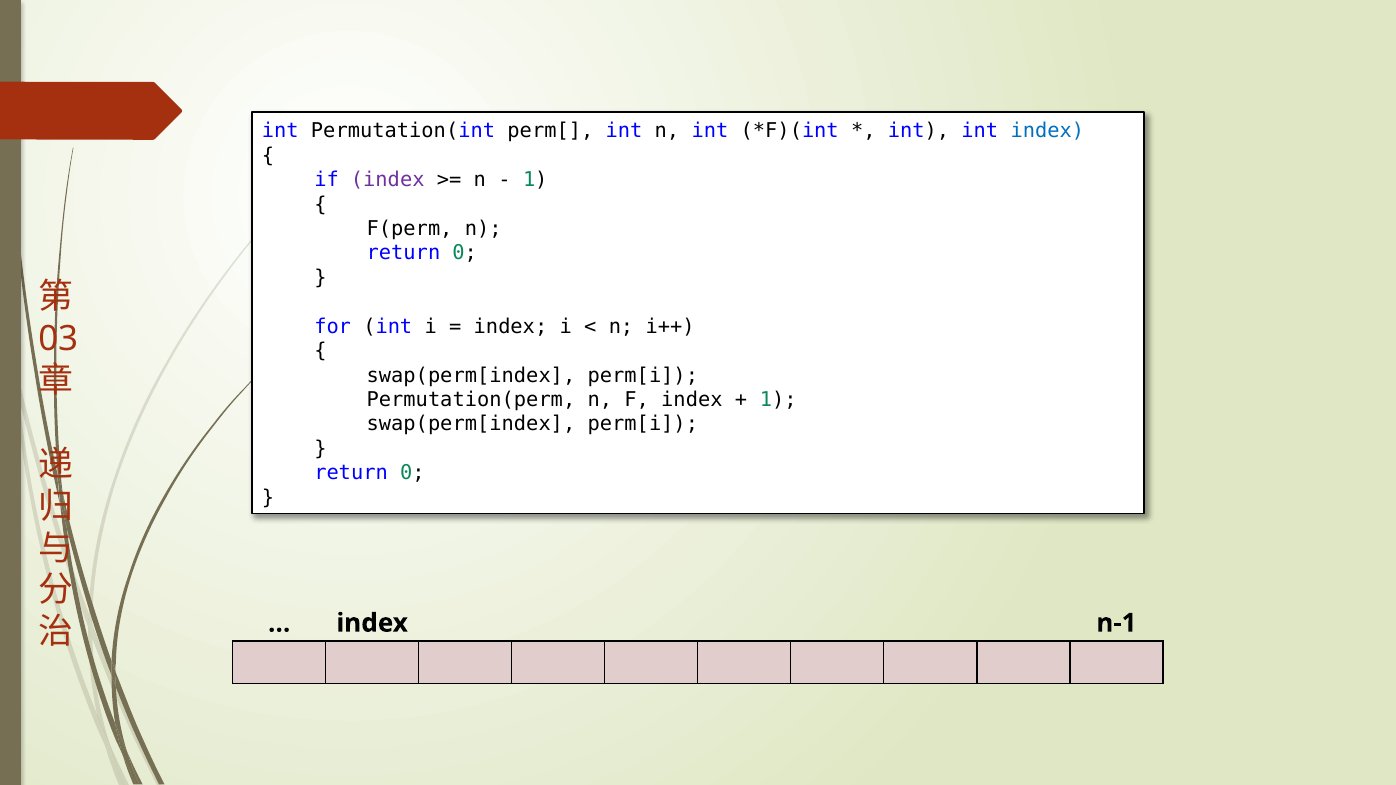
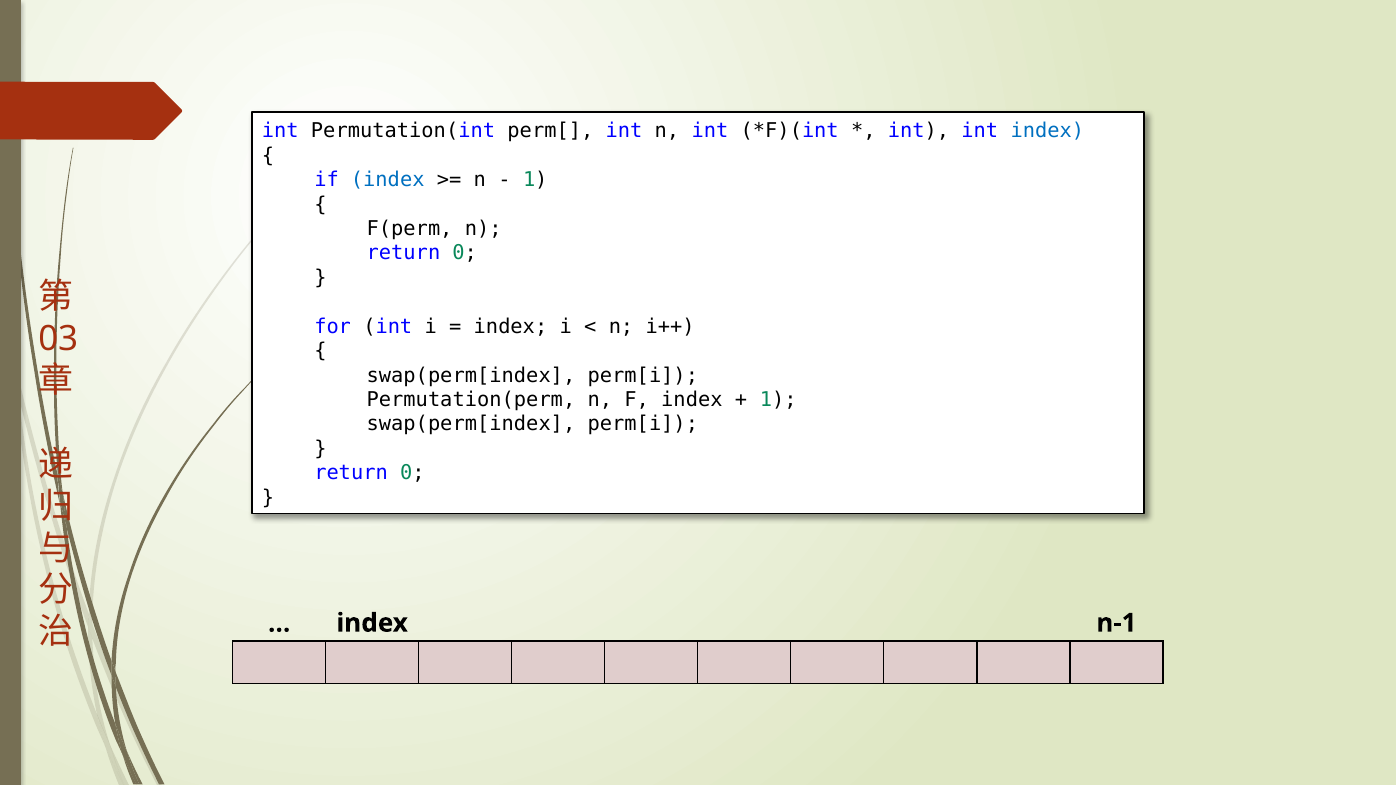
index at (388, 180) colour: purple -> blue
